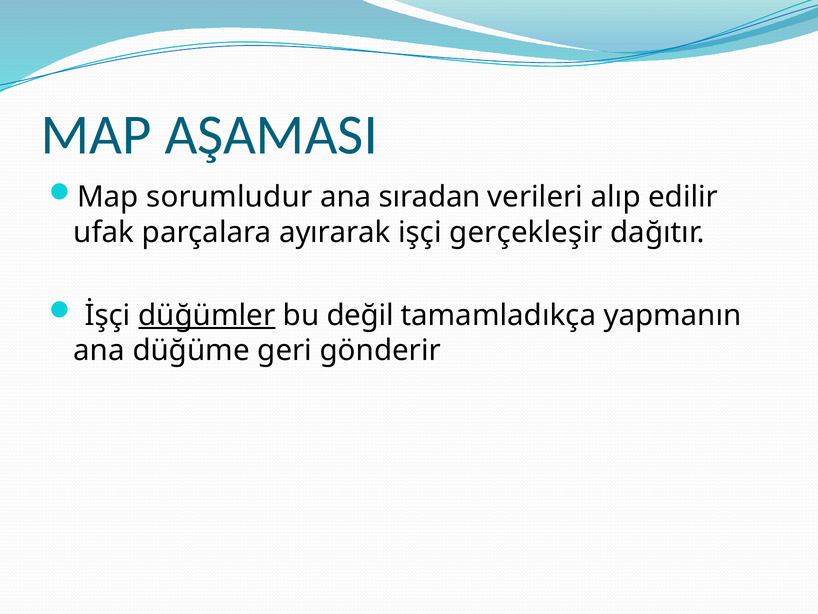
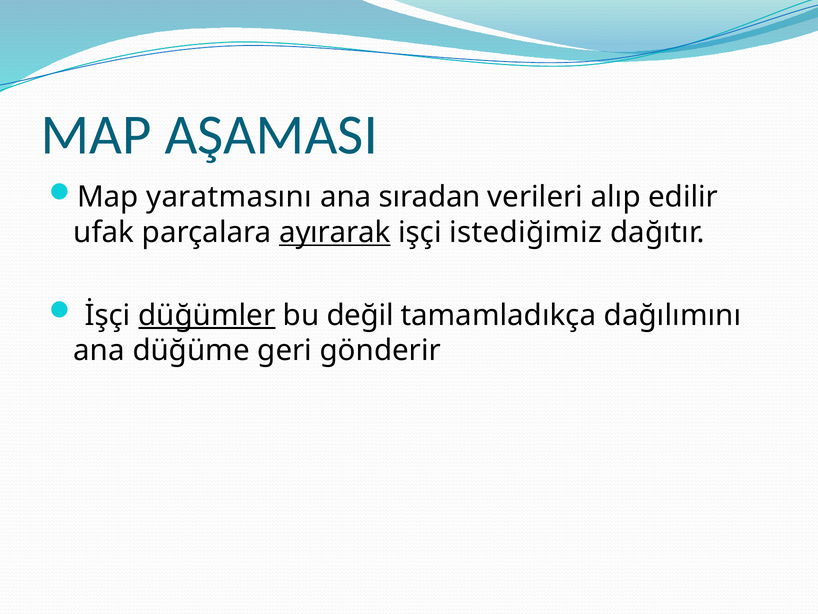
sorumludur: sorumludur -> yaratmasını
ayırarak underline: none -> present
gerçekleşir: gerçekleşir -> istediğimiz
yapmanın: yapmanın -> dağılımını
